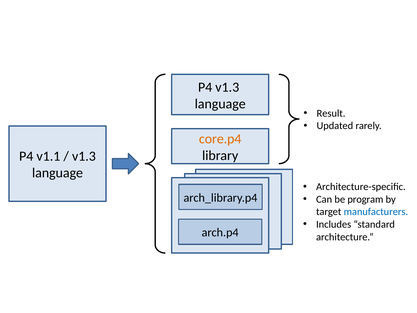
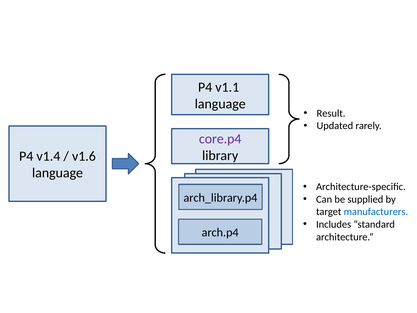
P4 v1.3: v1.3 -> v1.1
core.p4 colour: orange -> purple
v1.1: v1.1 -> v1.4
v1.3 at (84, 156): v1.3 -> v1.6
program: program -> supplied
